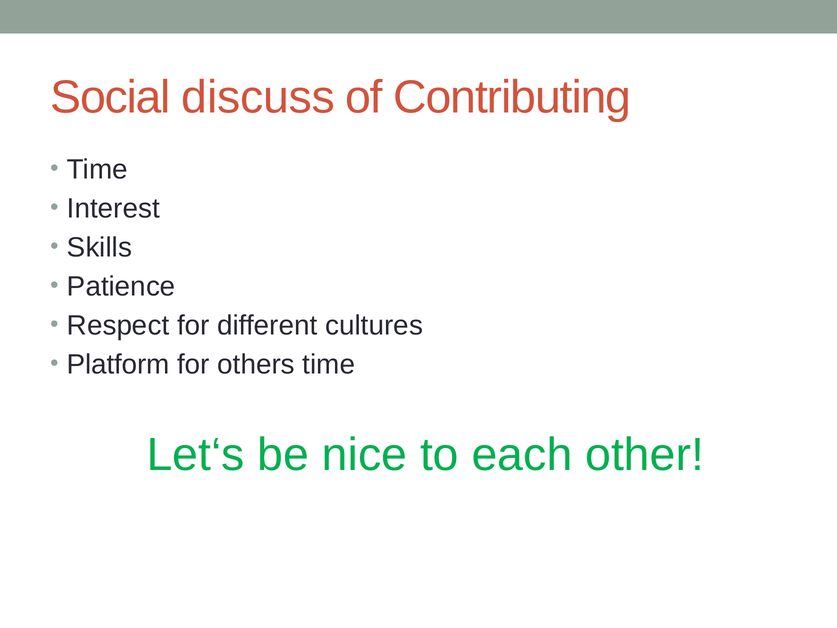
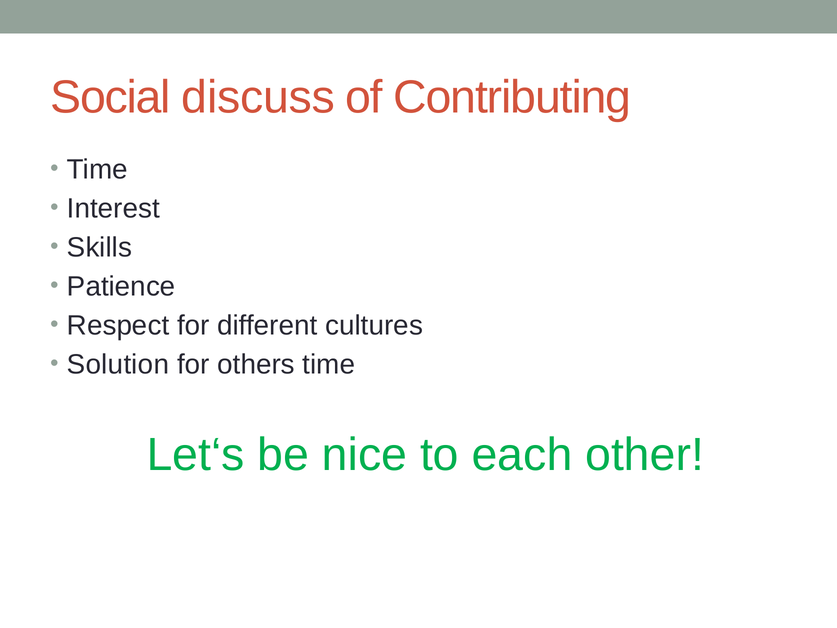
Platform: Platform -> Solution
